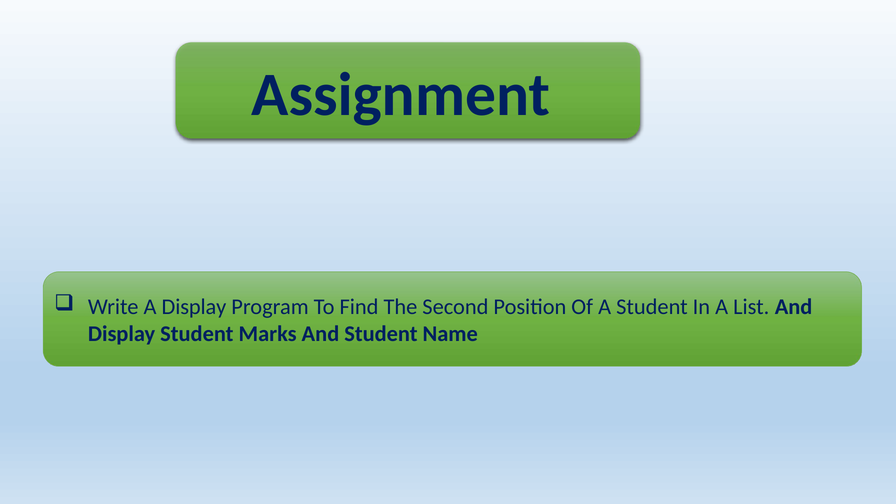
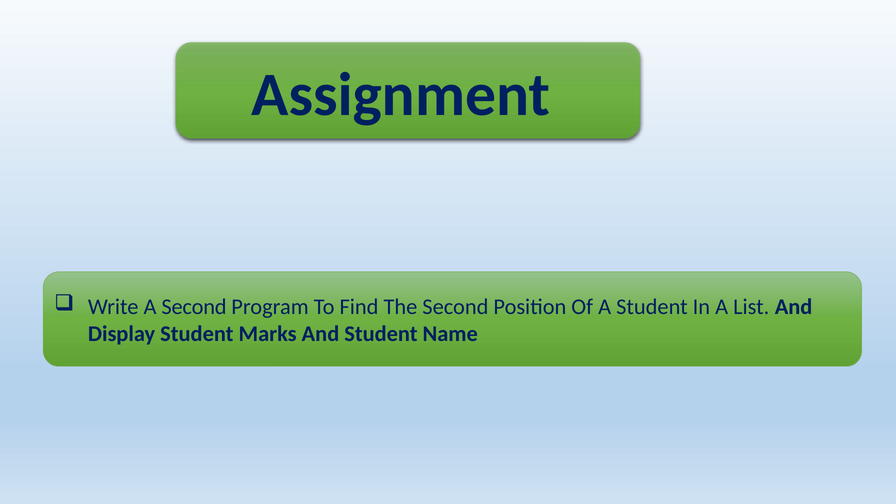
A Display: Display -> Second
